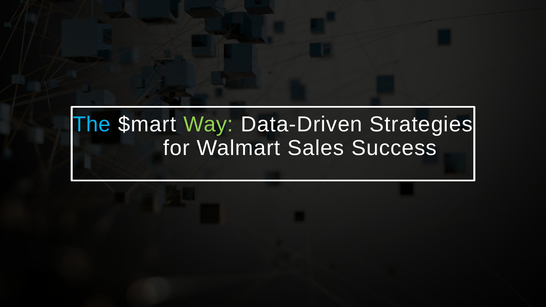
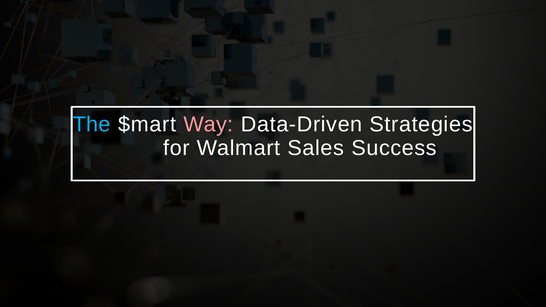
Way colour: light green -> pink
